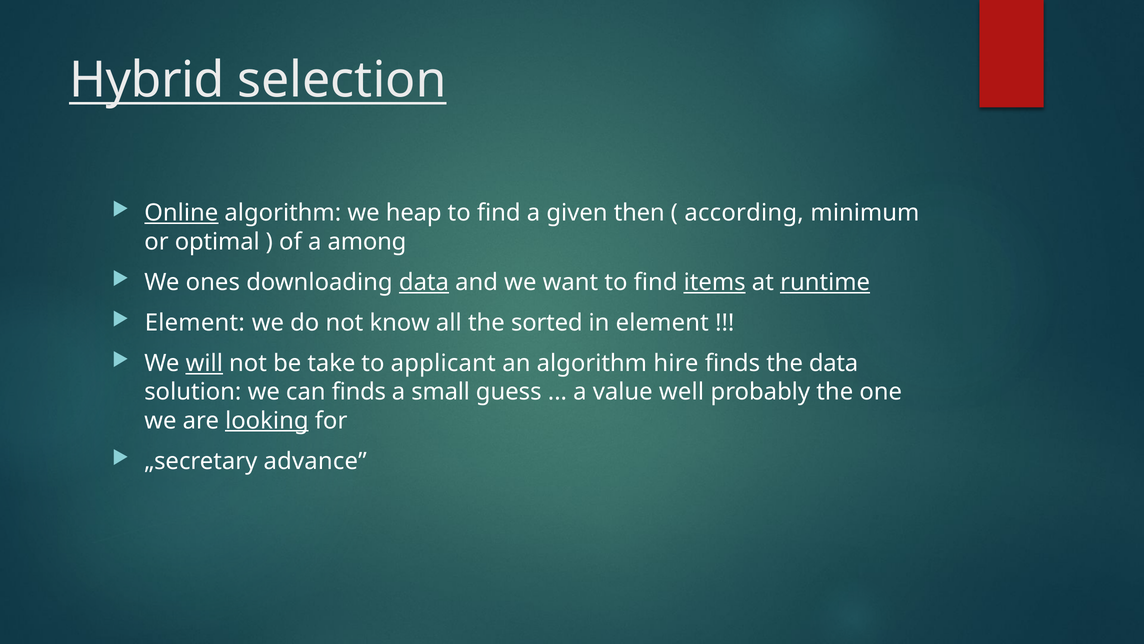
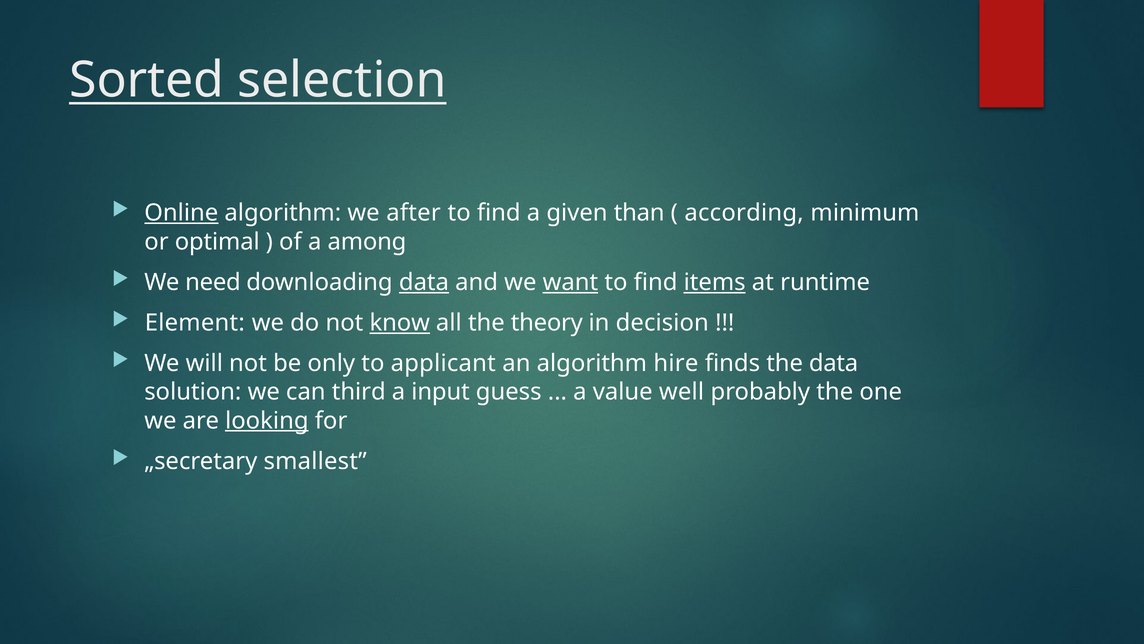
Hybrid: Hybrid -> Sorted
heap: heap -> after
then: then -> than
ones: ones -> need
want underline: none -> present
runtime underline: present -> none
know underline: none -> present
sorted: sorted -> theory
in element: element -> decision
will underline: present -> none
take: take -> only
can finds: finds -> third
small: small -> input
advance: advance -> smallest
